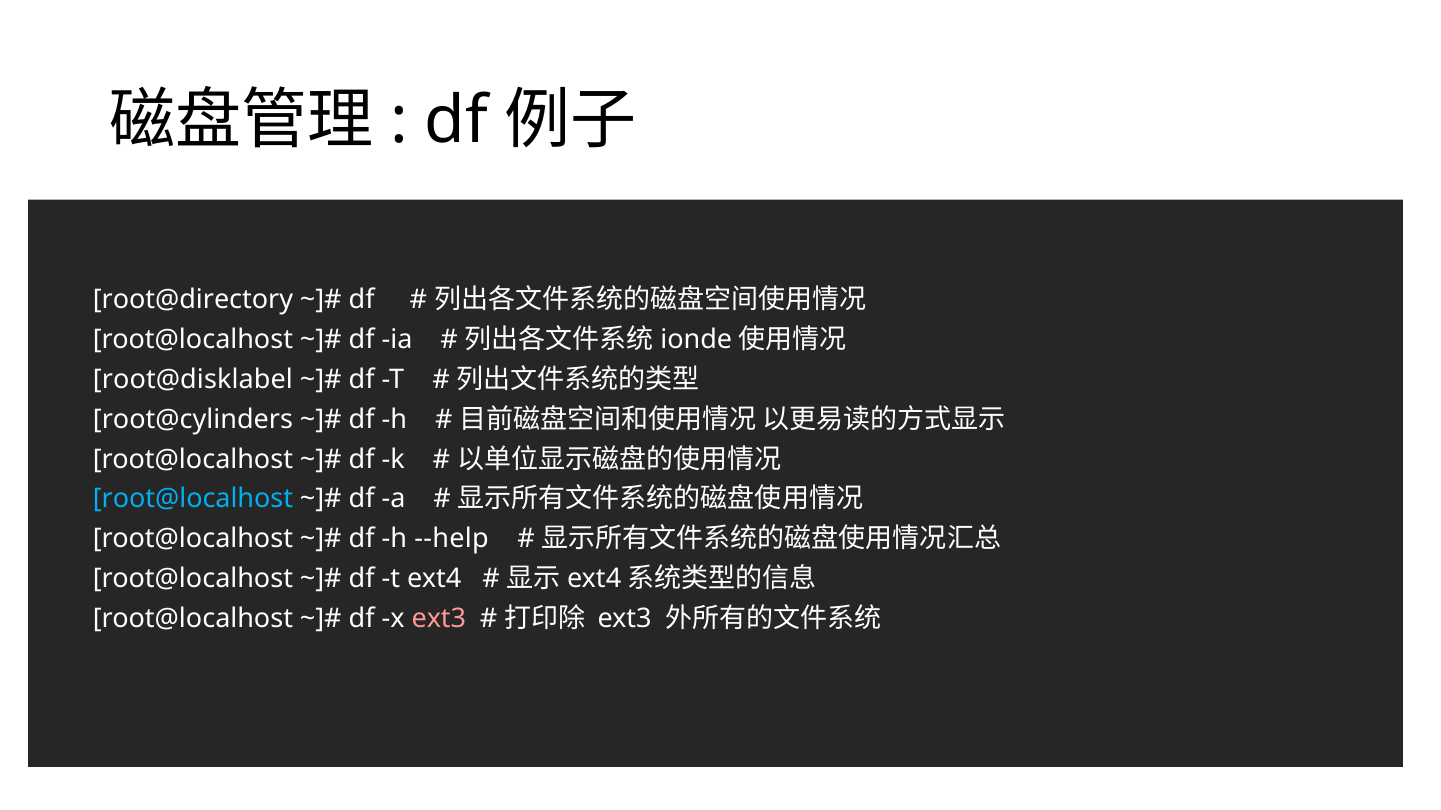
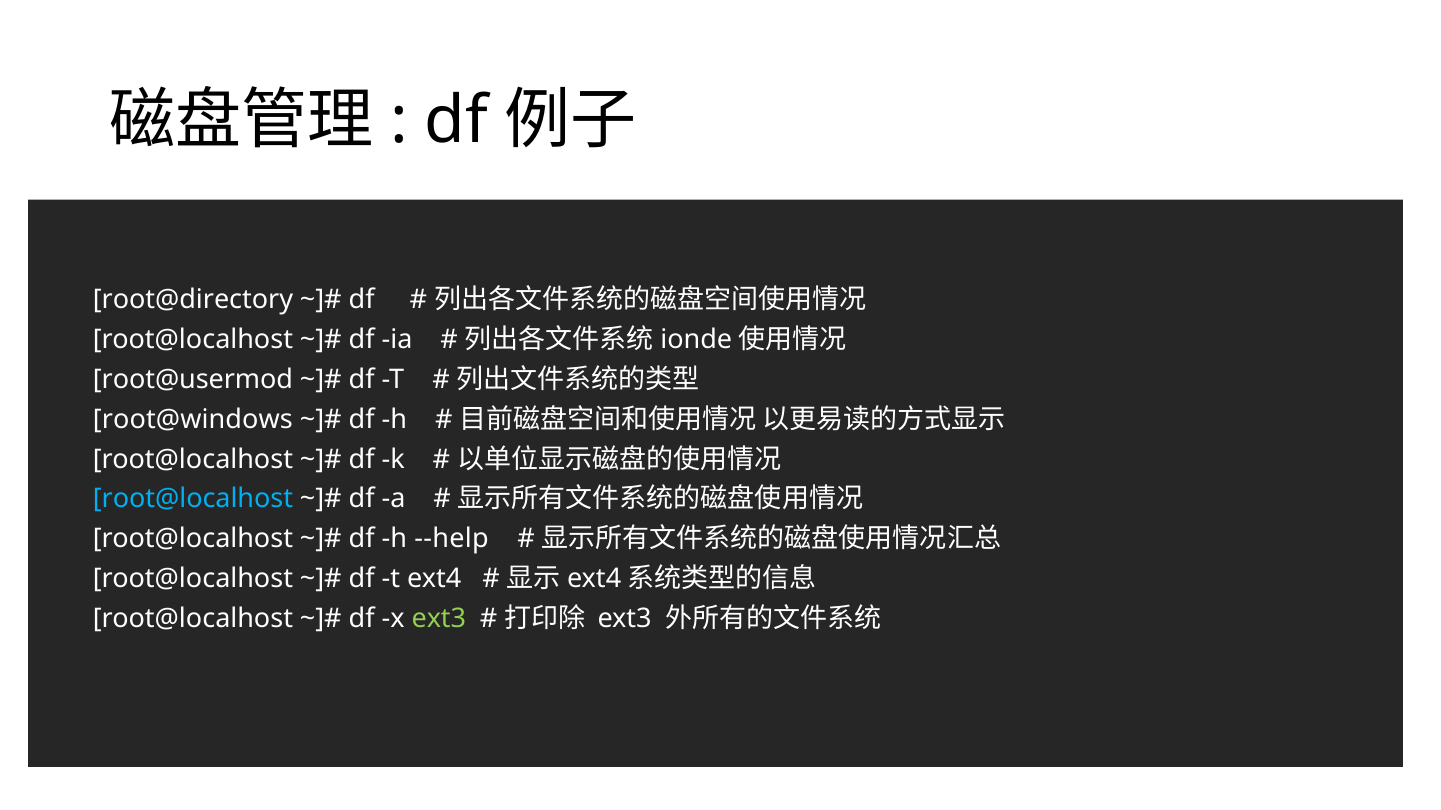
root@disklabel: root@disklabel -> root@usermod
root@cylinders: root@cylinders -> root@windows
ext3 at (439, 619) colour: pink -> light green
